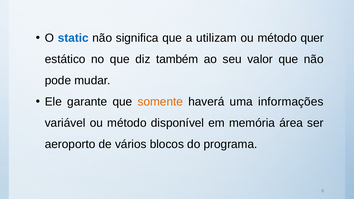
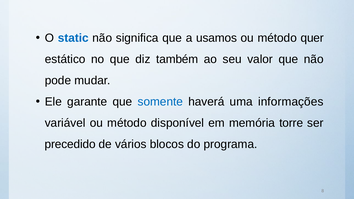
utilizam: utilizam -> usamos
somente colour: orange -> blue
área: área -> torre
aeroporto: aeroporto -> precedido
